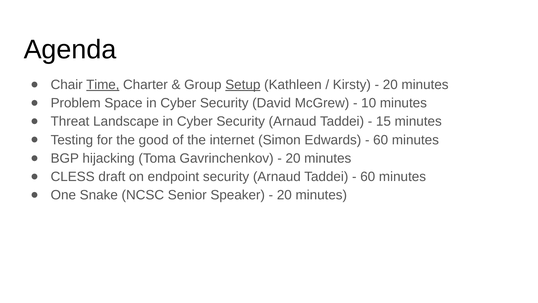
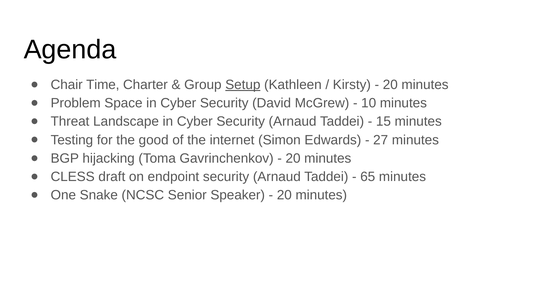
Time underline: present -> none
60 at (381, 140): 60 -> 27
60 at (368, 177): 60 -> 65
